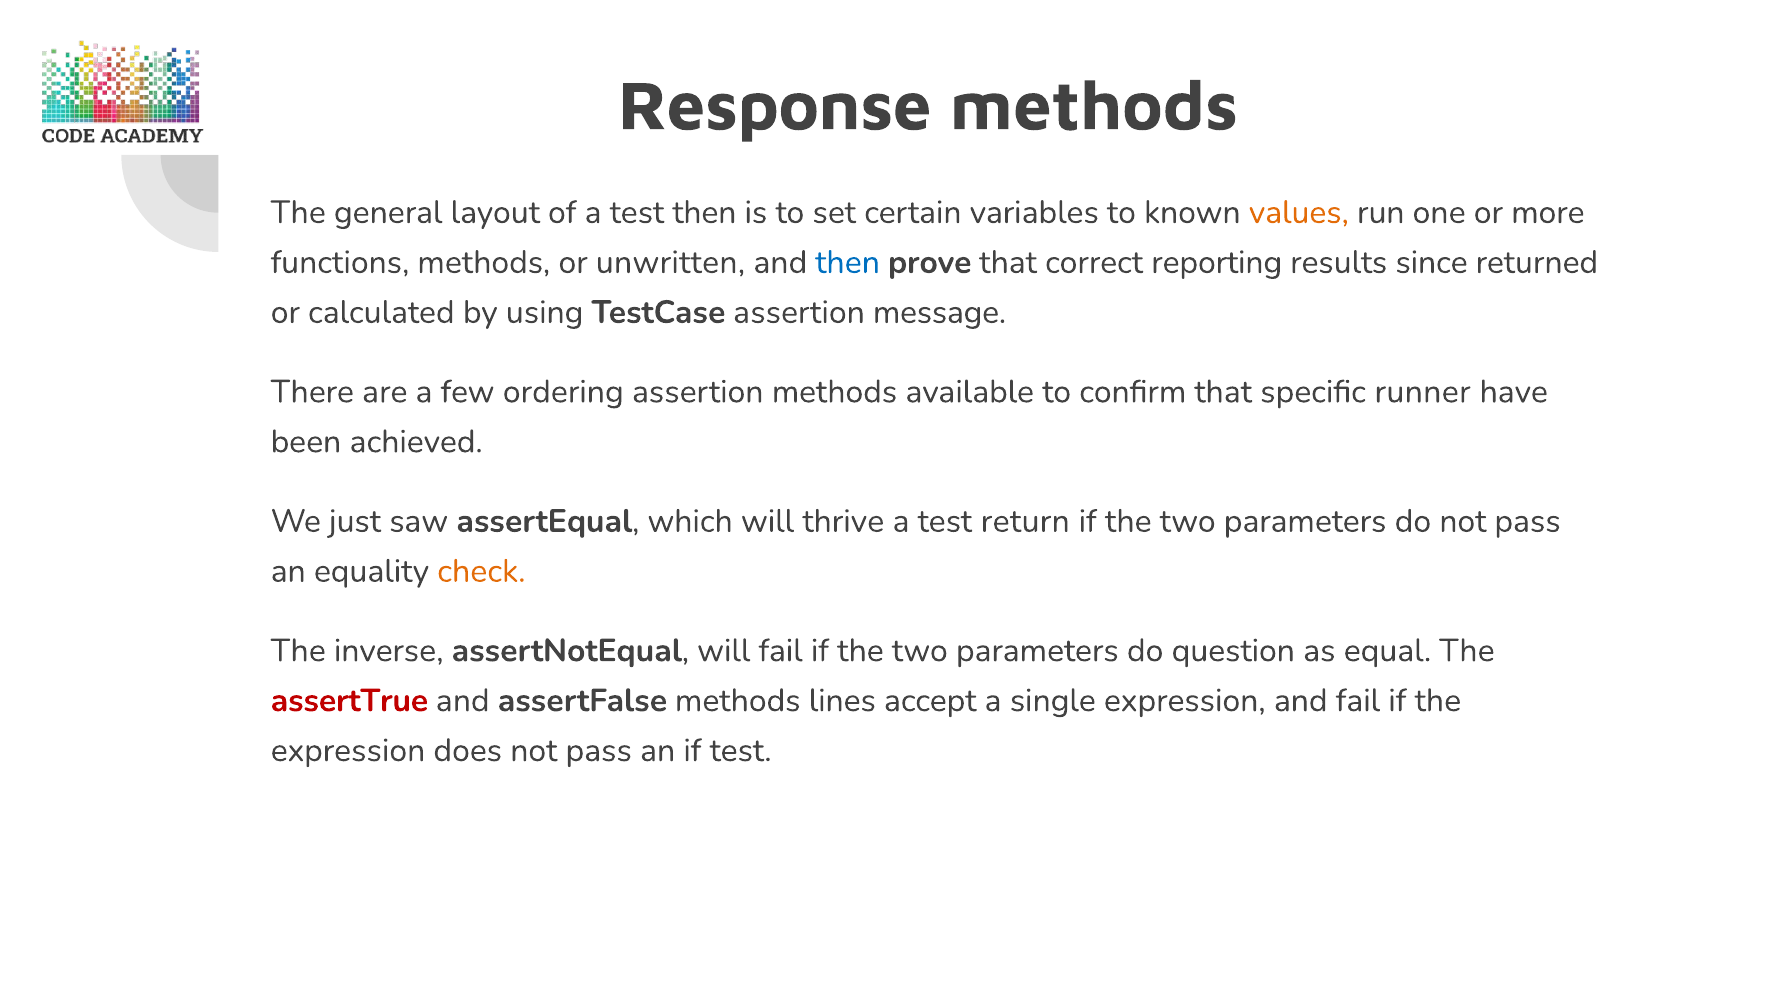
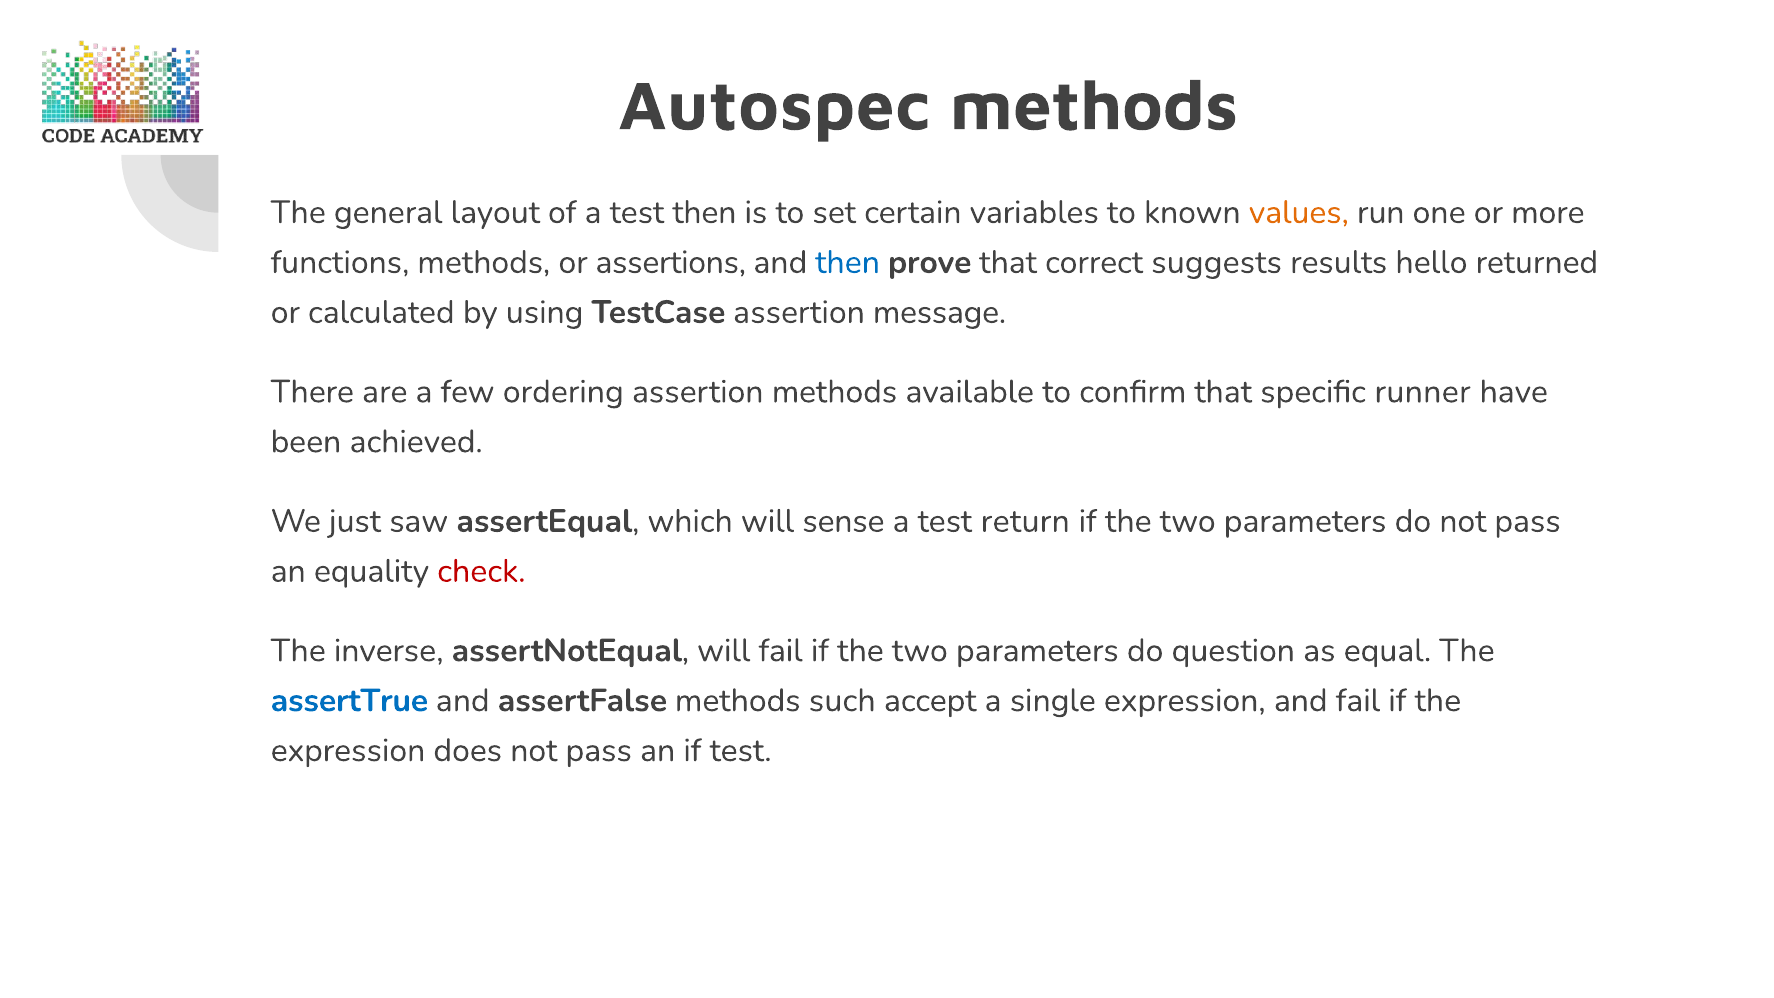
Response: Response -> Autospec
unwritten: unwritten -> assertions
reporting: reporting -> suggests
since: since -> hello
thrive: thrive -> sense
check colour: orange -> red
assertTrue colour: red -> blue
lines: lines -> such
